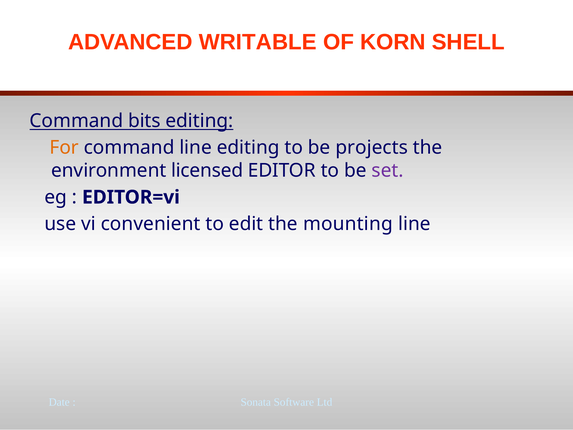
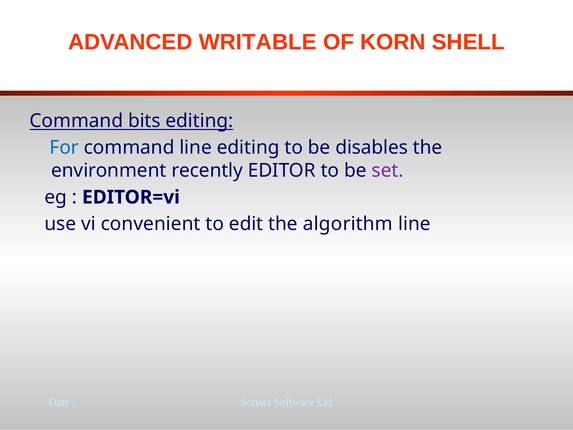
For colour: orange -> blue
projects: projects -> disables
licensed: licensed -> recently
mounting: mounting -> algorithm
